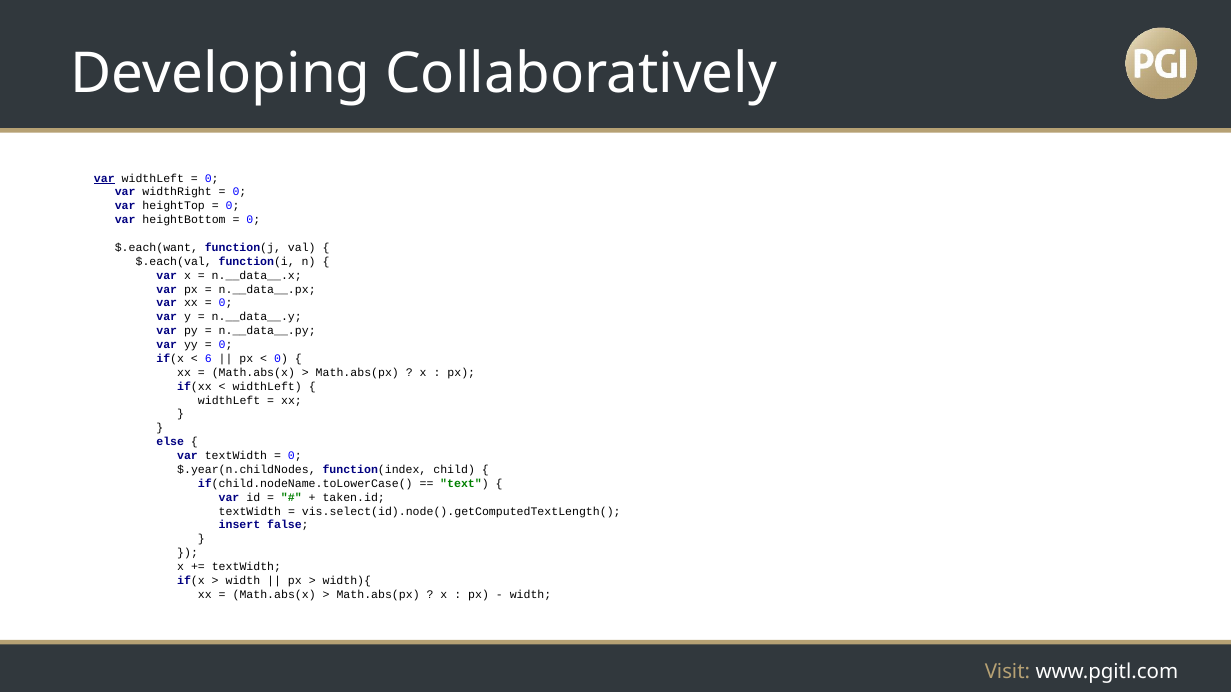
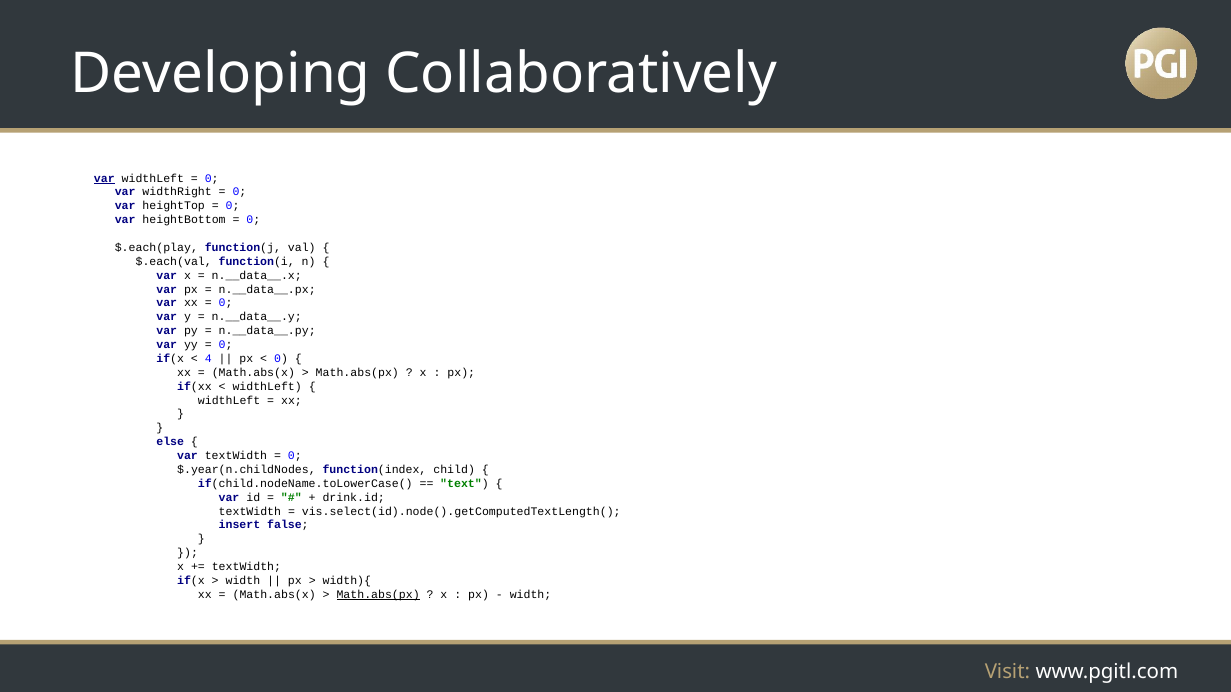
$.each(want: $.each(want -> $.each(play
6: 6 -> 4
taken.id: taken.id -> drink.id
Math.abs(px at (378, 595) underline: none -> present
